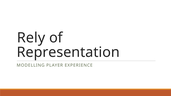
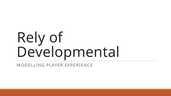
Representation: Representation -> Developmental
